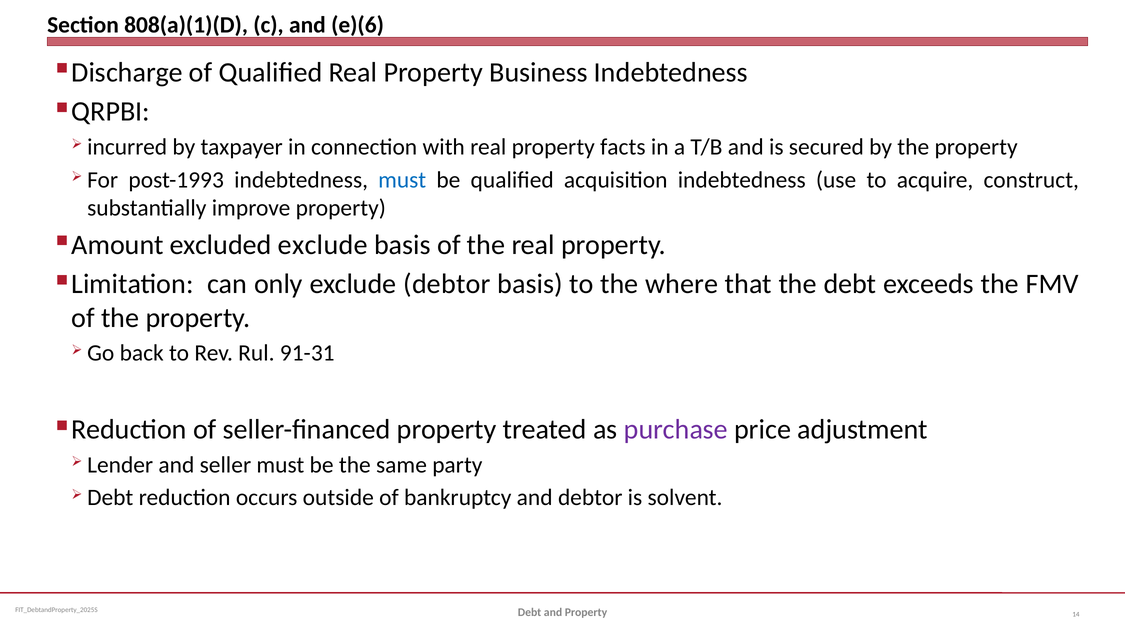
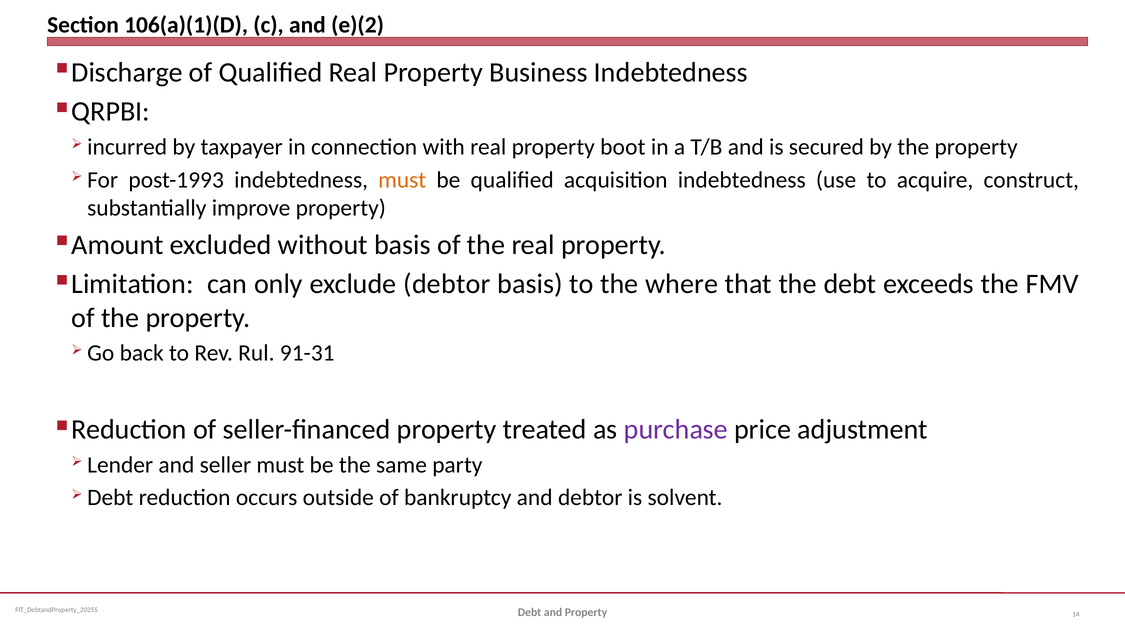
808(a)(1)(D: 808(a)(1)(D -> 106(a)(1)(D
e)(6: e)(6 -> e)(2
facts: facts -> boot
must at (402, 180) colour: blue -> orange
excluded exclude: exclude -> without
